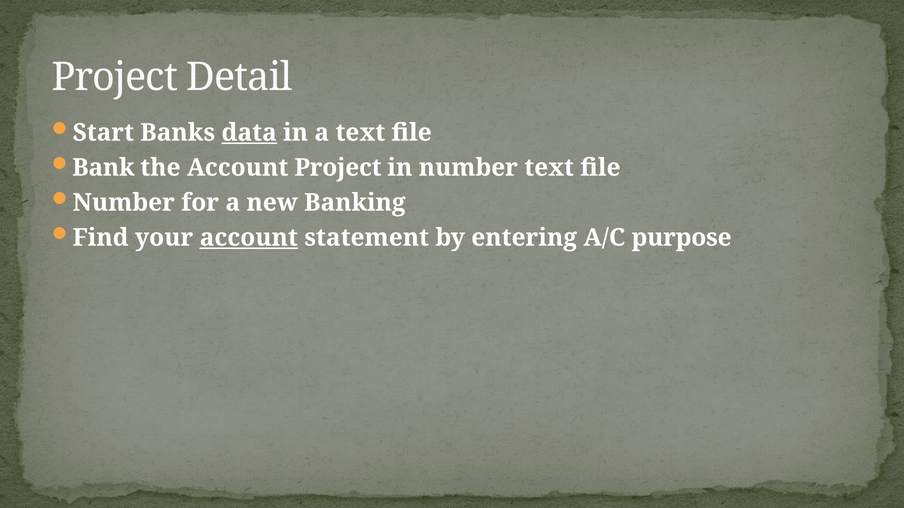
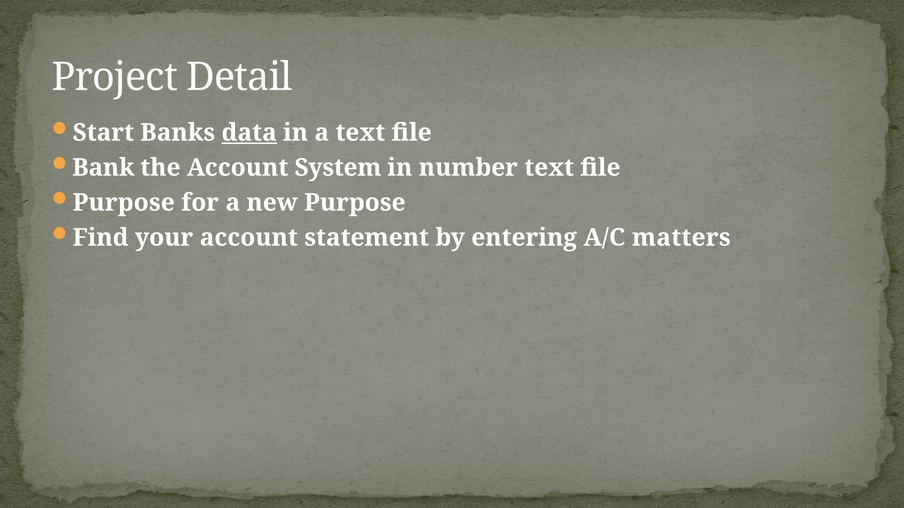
Account Project: Project -> System
Number at (124, 203): Number -> Purpose
new Banking: Banking -> Purpose
account at (249, 238) underline: present -> none
purpose: purpose -> matters
